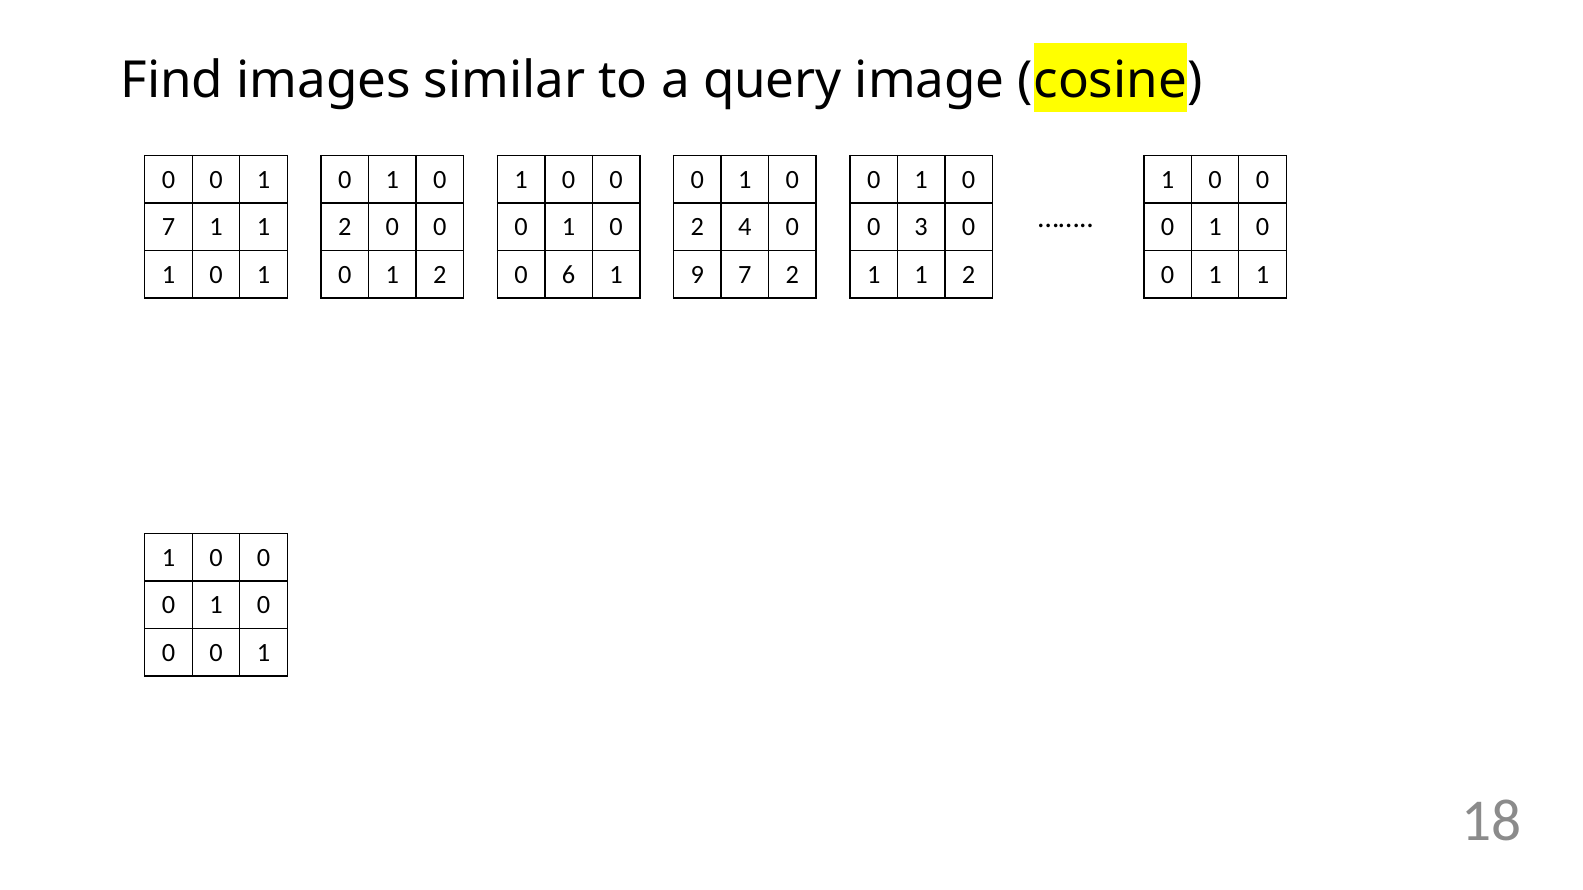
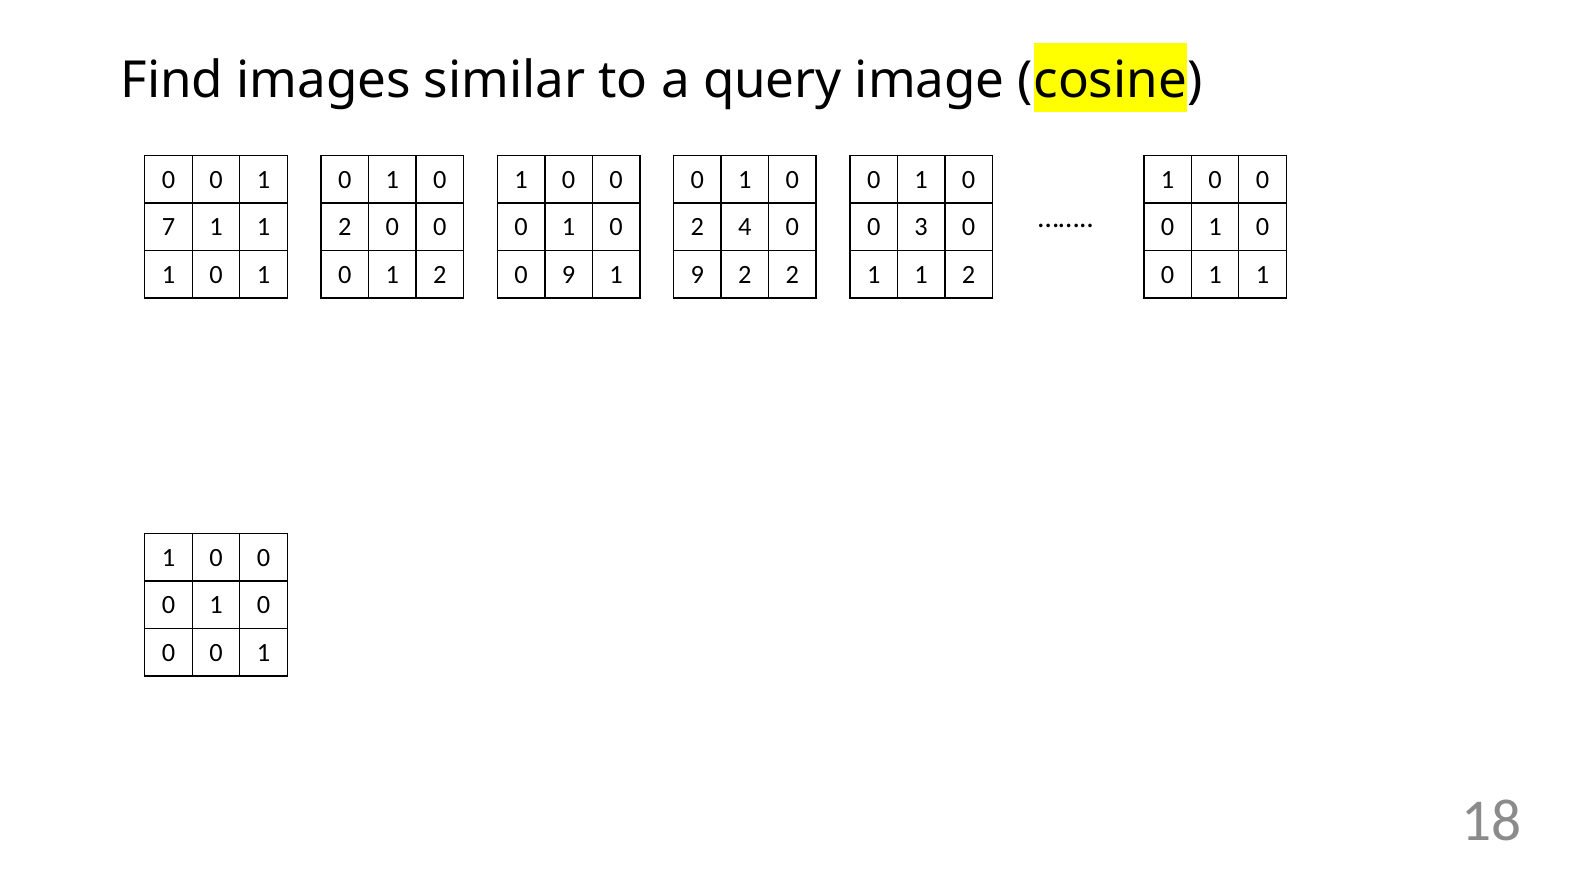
6 at (569, 275): 6 -> 9
9 7: 7 -> 2
